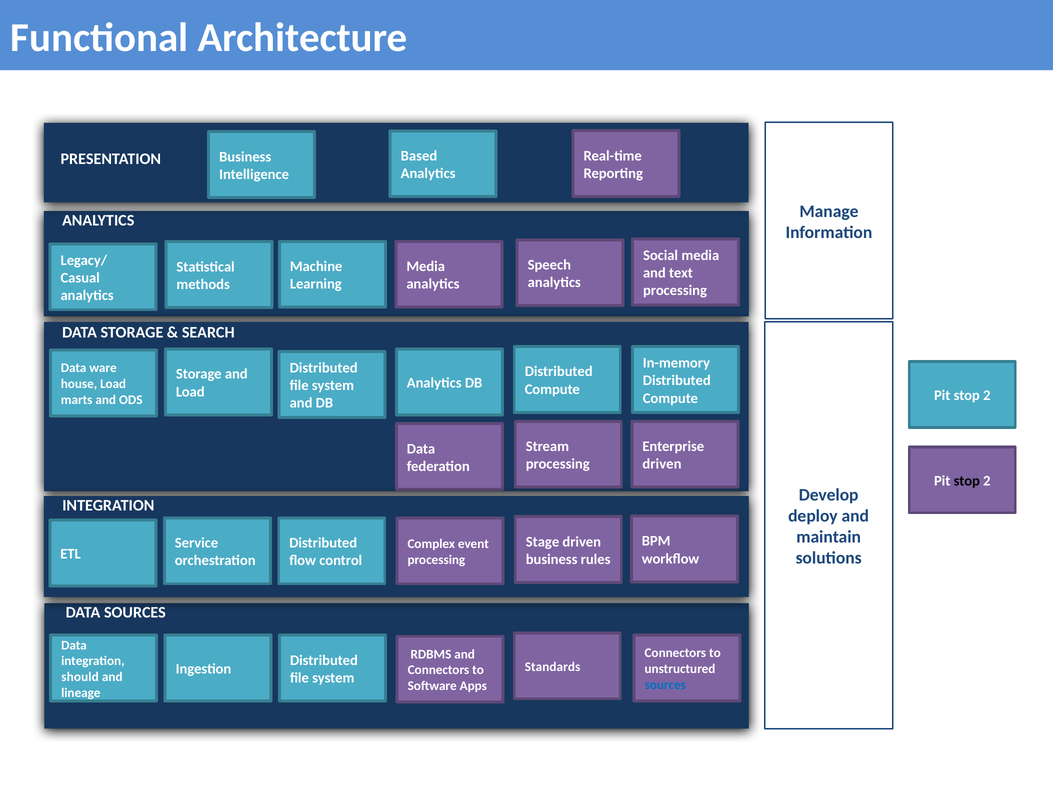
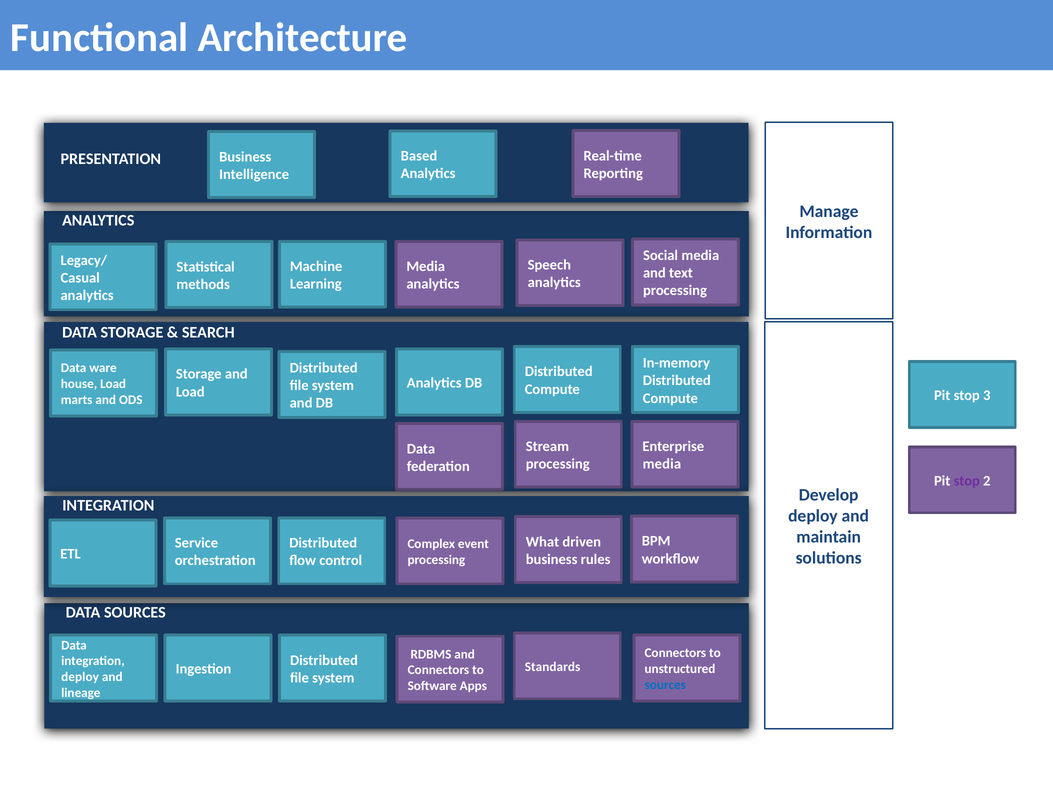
2 at (987, 395): 2 -> 3
driven at (662, 464): driven -> media
stop at (967, 481) colour: black -> purple
Stage: Stage -> What
should at (80, 677): should -> deploy
